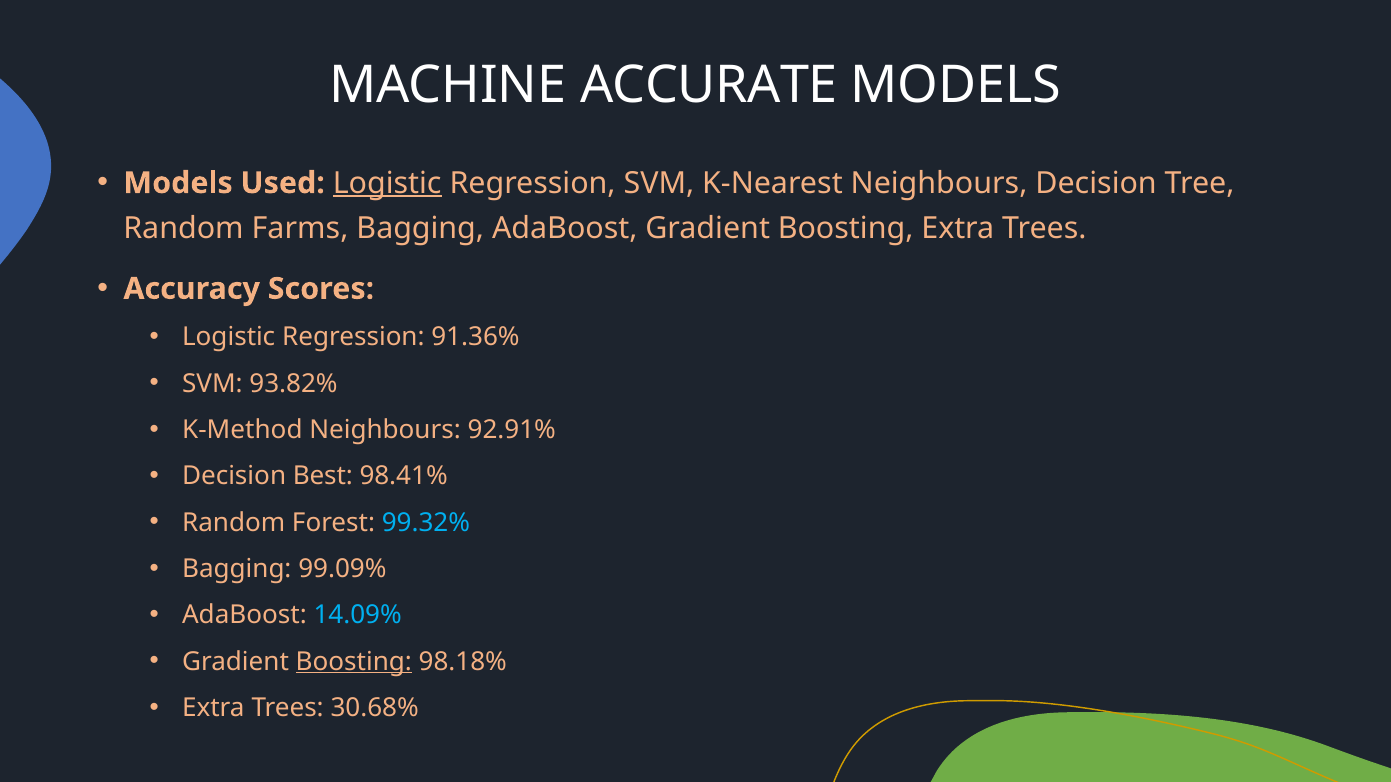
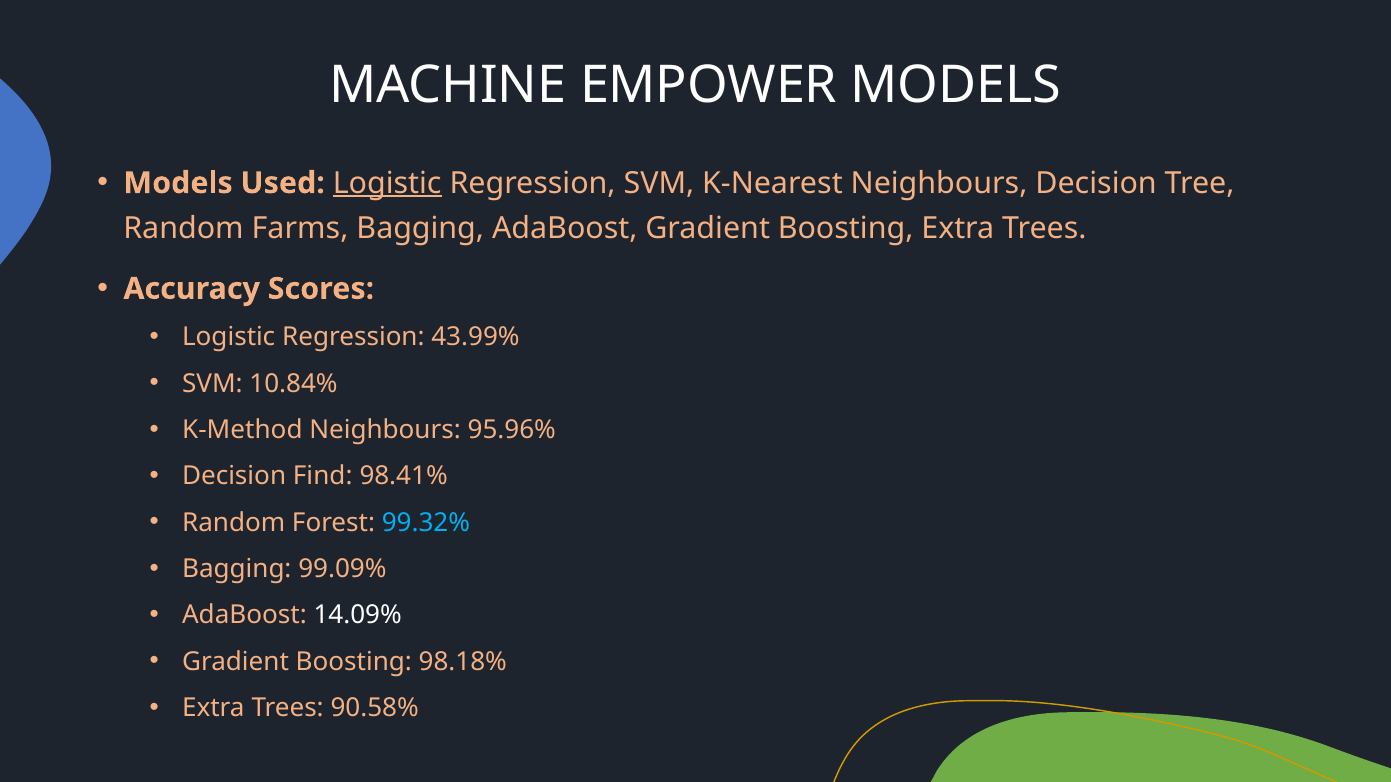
ACCURATE: ACCURATE -> EMPOWER
91.36%: 91.36% -> 43.99%
93.82%: 93.82% -> 10.84%
92.91%: 92.91% -> 95.96%
Best: Best -> Find
14.09% colour: light blue -> white
Boosting at (354, 662) underline: present -> none
30.68%: 30.68% -> 90.58%
